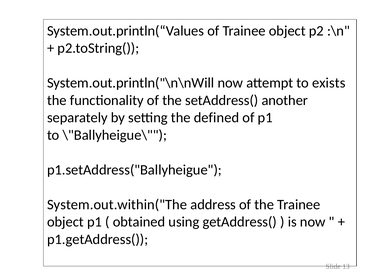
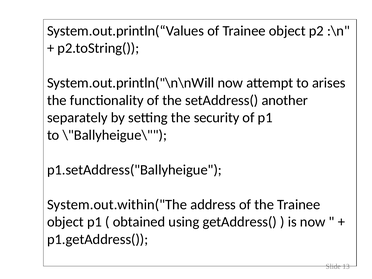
exists: exists -> arises
defined: defined -> security
